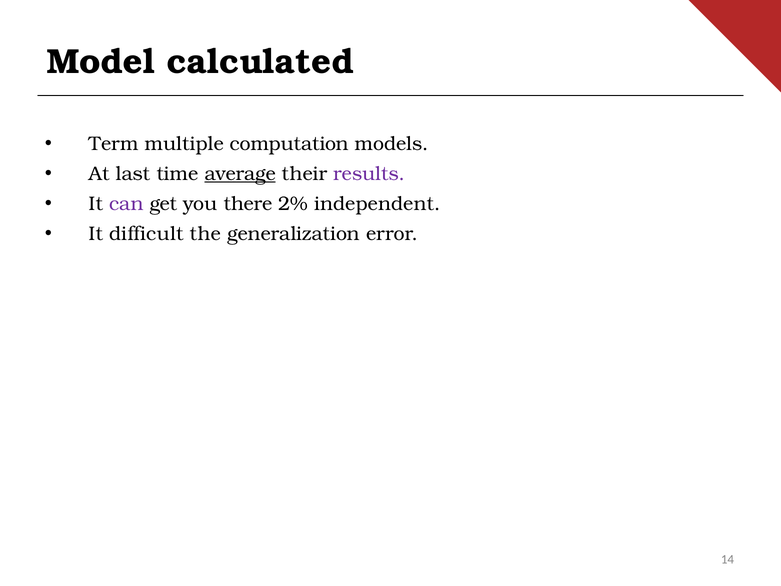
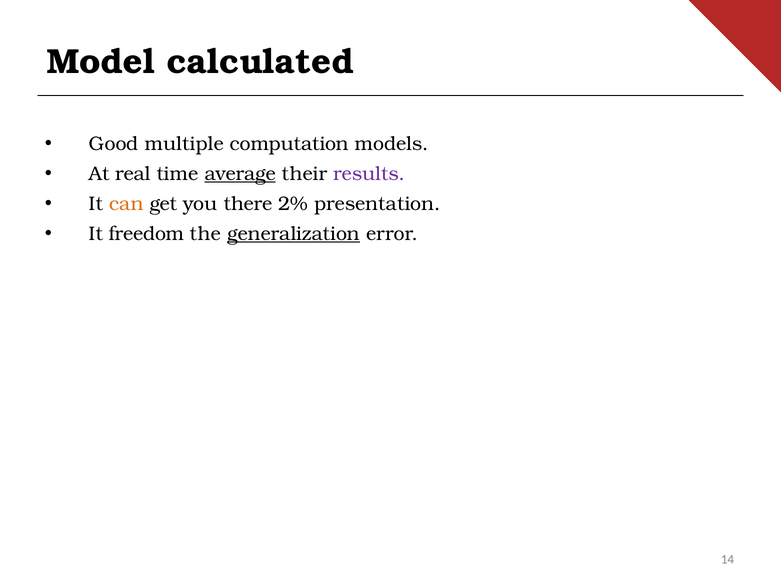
Term: Term -> Good
last: last -> real
can colour: purple -> orange
independent: independent -> presentation
difficult: difficult -> freedom
generalization underline: none -> present
